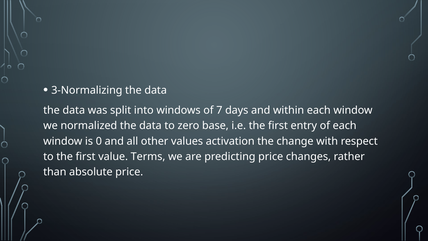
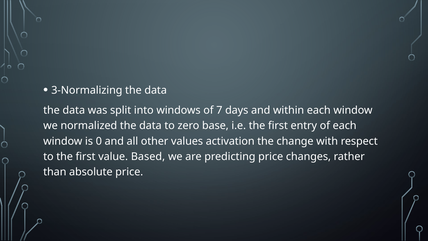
Terms: Terms -> Based
